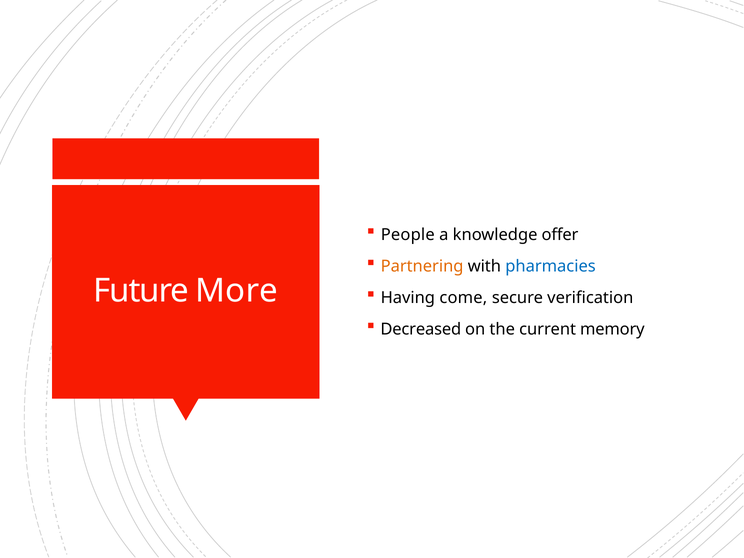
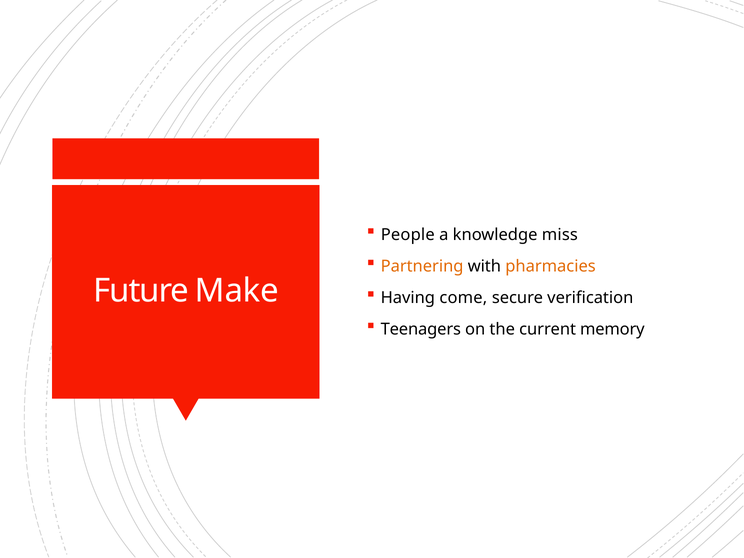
offer: offer -> miss
pharmacies colour: blue -> orange
More: More -> Make
Decreased: Decreased -> Teenagers
